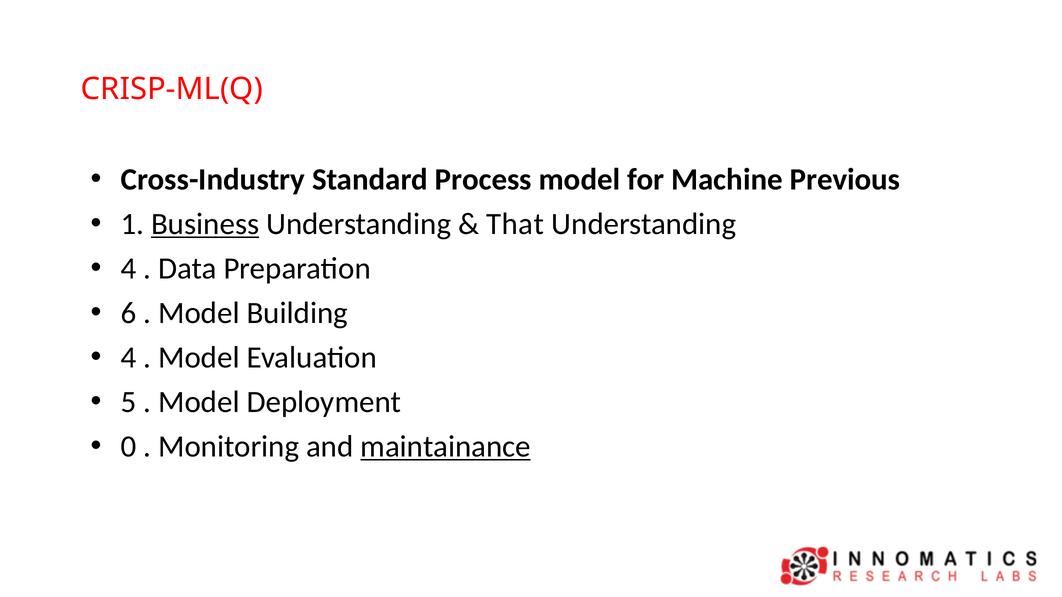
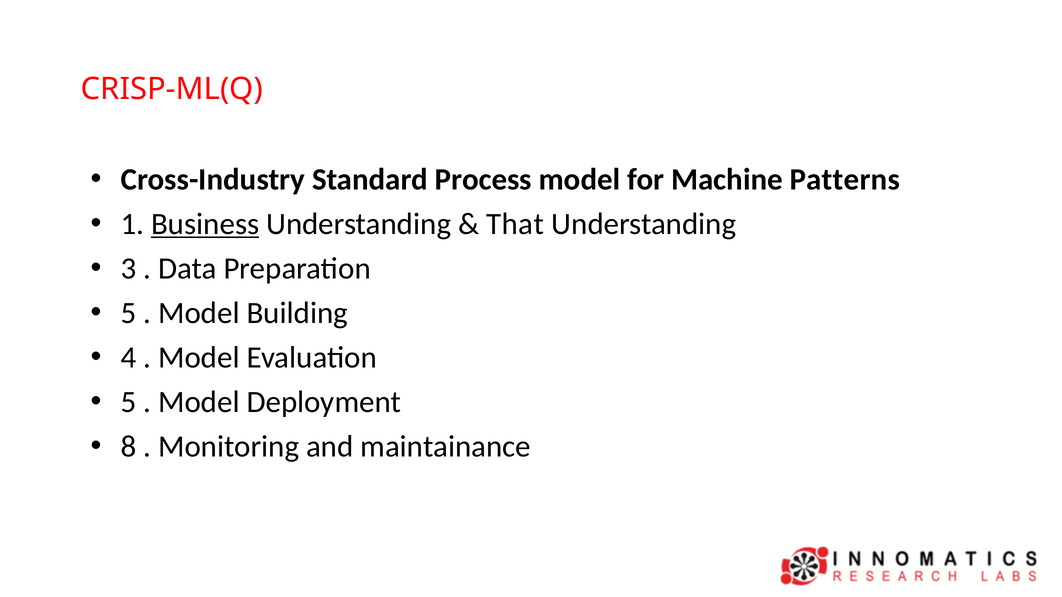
Previous: Previous -> Patterns
4 at (129, 269): 4 -> 3
6 at (129, 313): 6 -> 5
0: 0 -> 8
maintainance underline: present -> none
